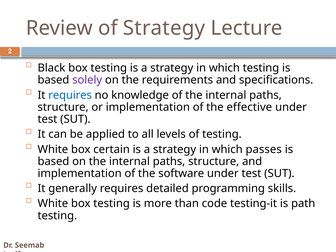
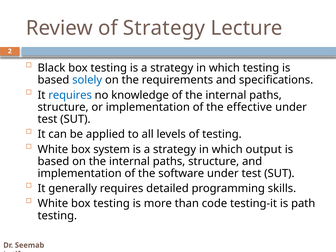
solely colour: purple -> blue
certain: certain -> system
passes: passes -> output
